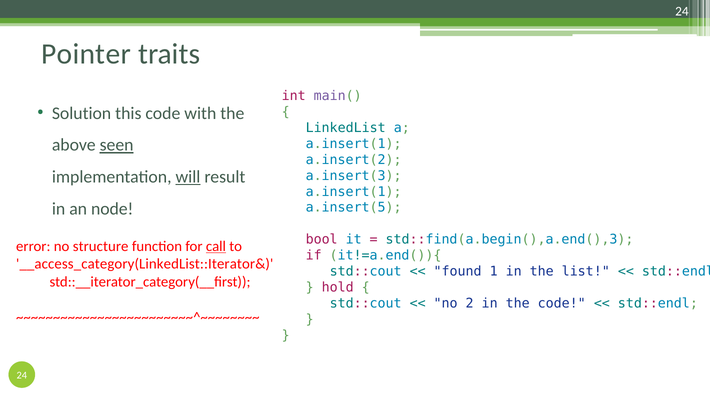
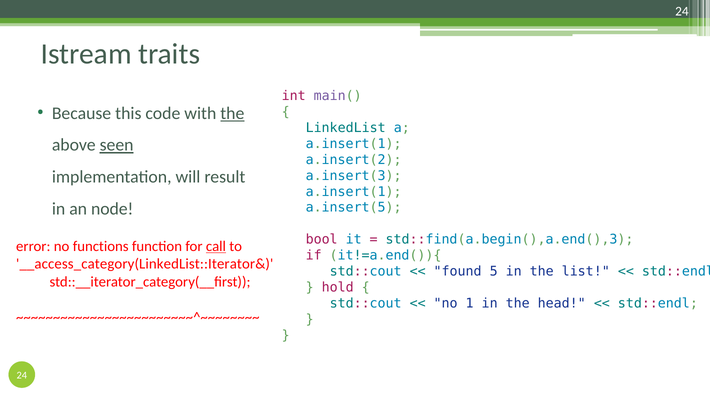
Pointer: Pointer -> Istream
Solution: Solution -> Because
the at (232, 113) underline: none -> present
will underline: present -> none
structure: structure -> functions
1: 1 -> 5
2: 2 -> 1
the code: code -> head
